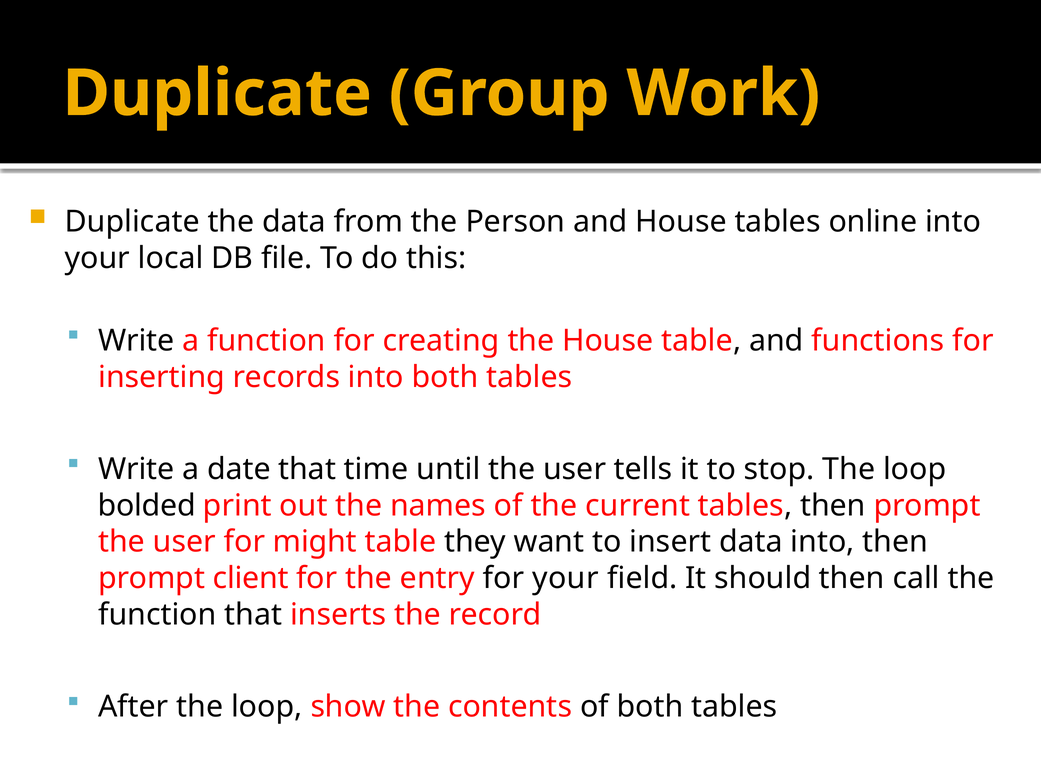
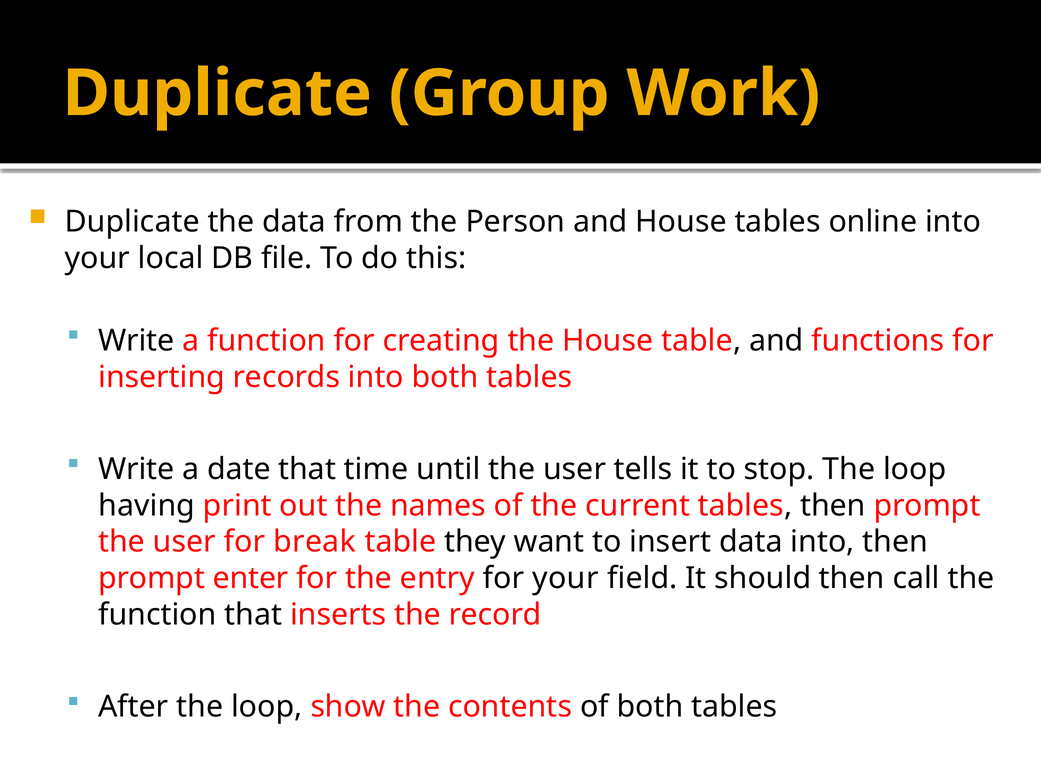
bolded: bolded -> having
might: might -> break
client: client -> enter
